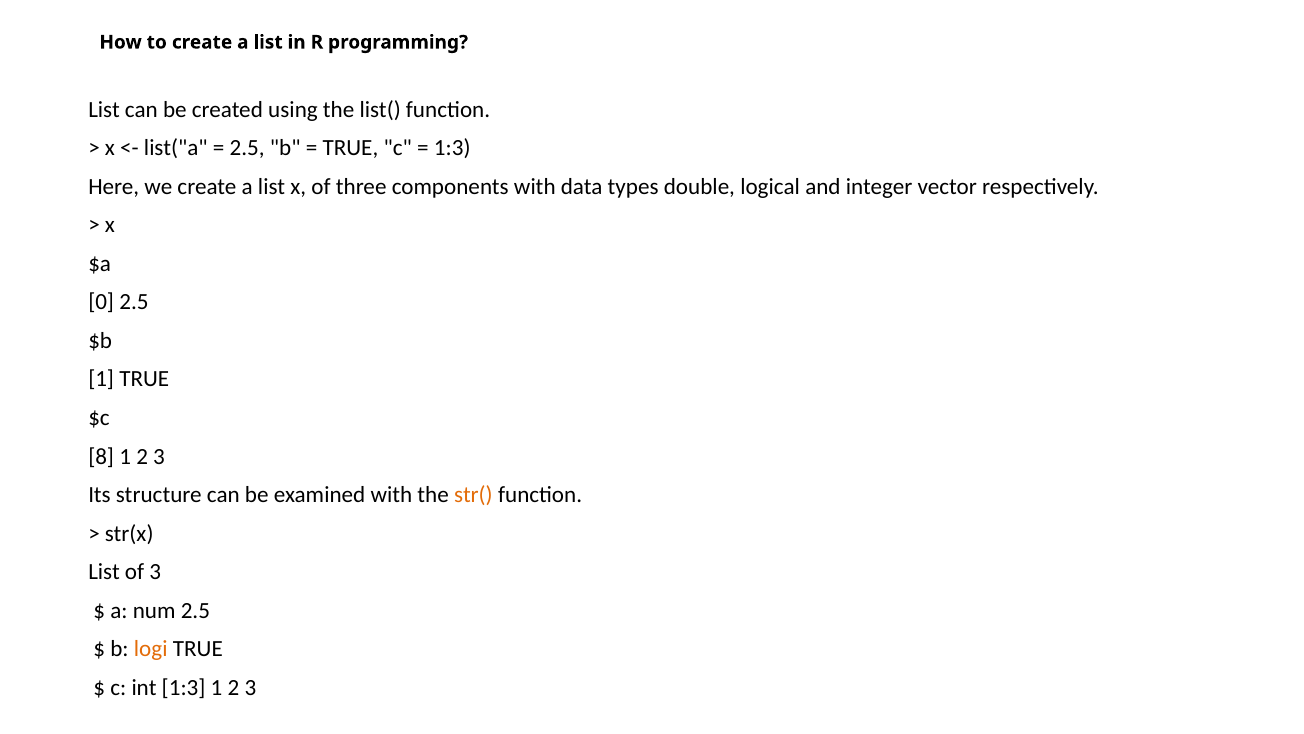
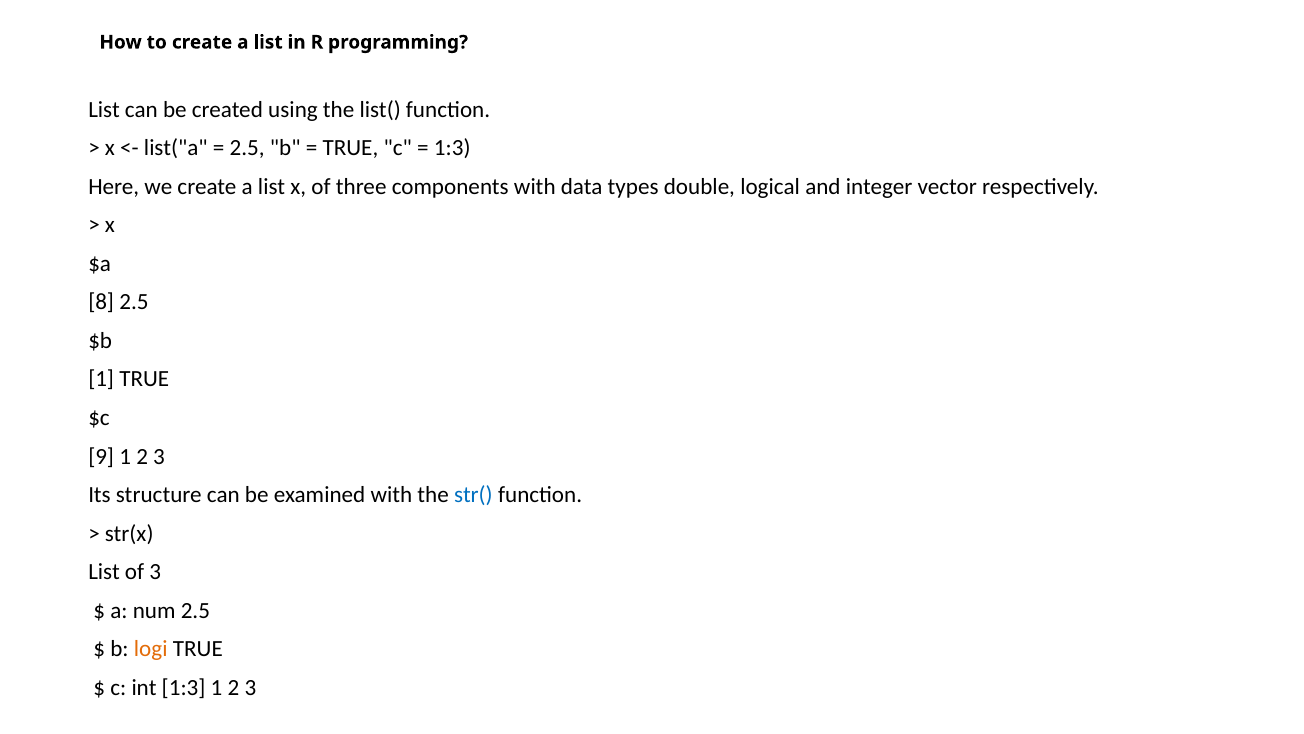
0: 0 -> 8
8: 8 -> 9
str( colour: orange -> blue
